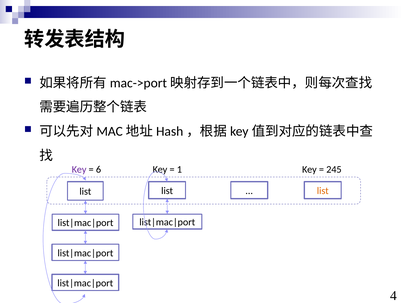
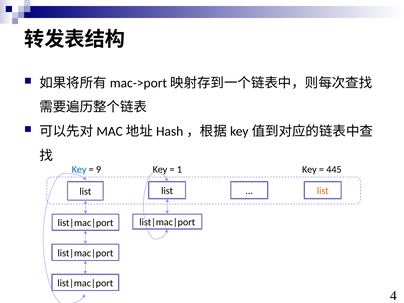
Key at (79, 169) colour: purple -> blue
6: 6 -> 9
245: 245 -> 445
